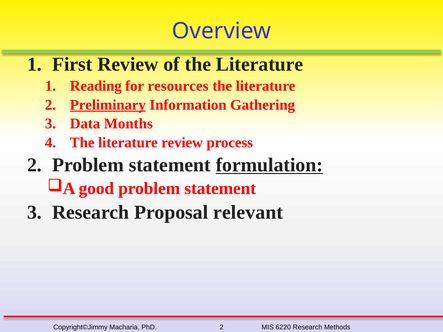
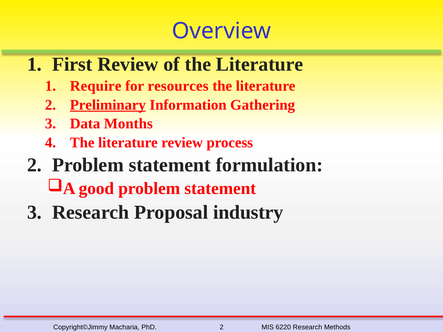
Reading: Reading -> Require
formulation underline: present -> none
relevant: relevant -> industry
